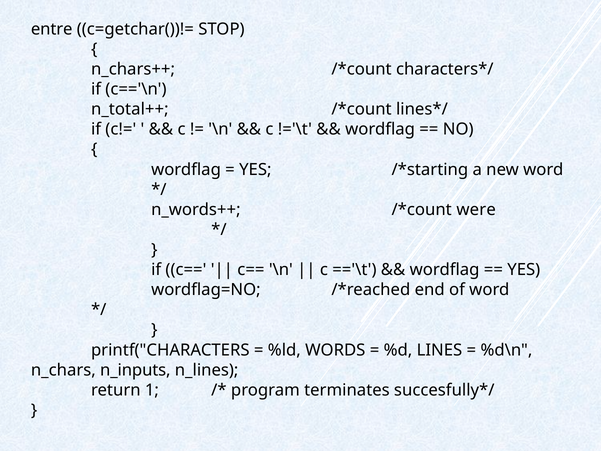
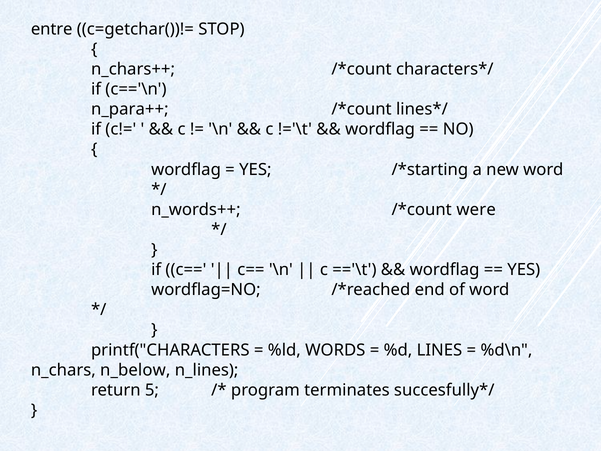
n_total++: n_total++ -> n_para++
n_inputs: n_inputs -> n_below
1: 1 -> 5
